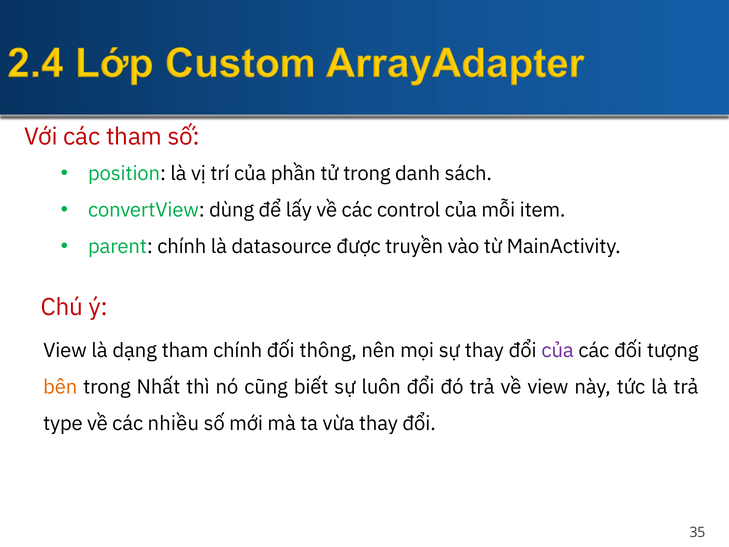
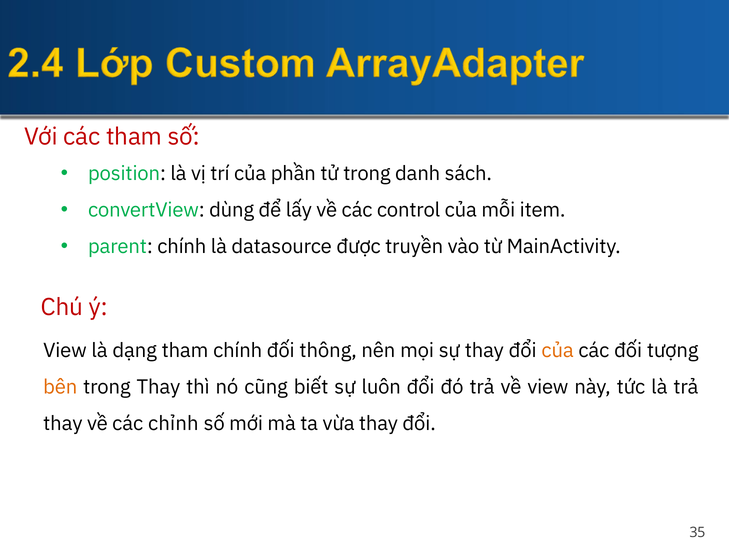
của at (558, 351) colour: purple -> orange
trong Nhất: Nhất -> Thay
type at (63, 424): type -> thay
nhiều: nhiều -> chỉnh
